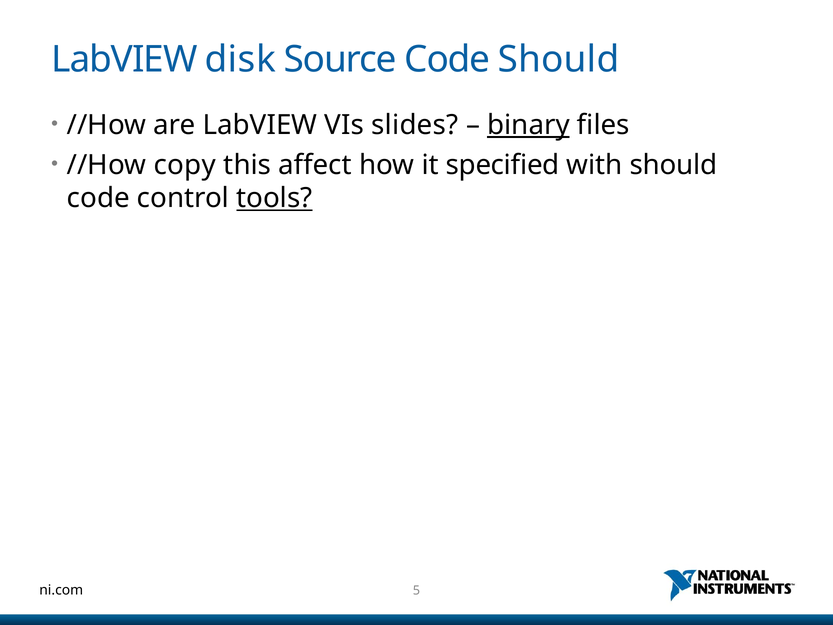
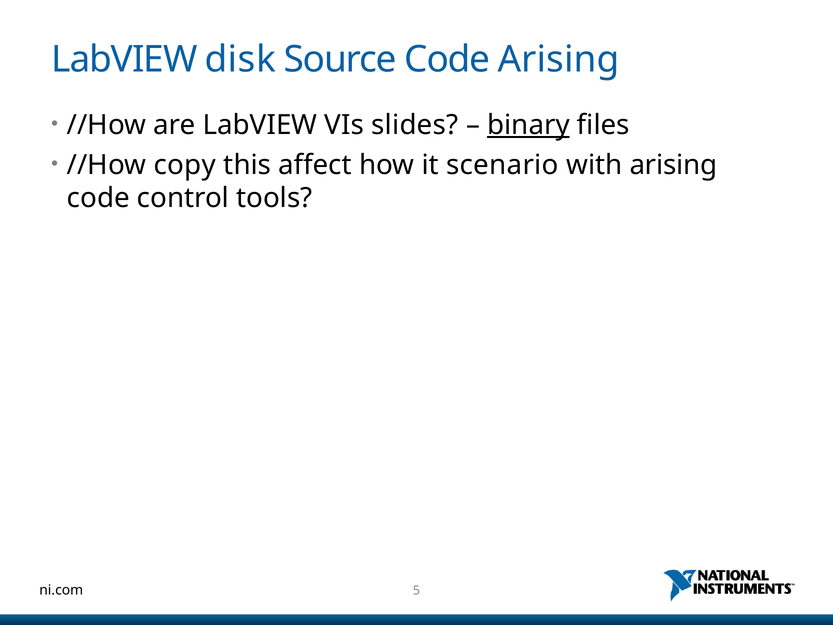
Code Should: Should -> Arising
specified: specified -> scenario
with should: should -> arising
tools underline: present -> none
